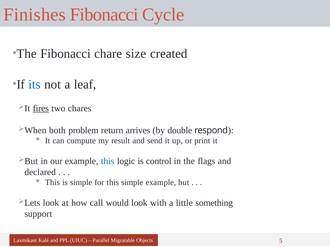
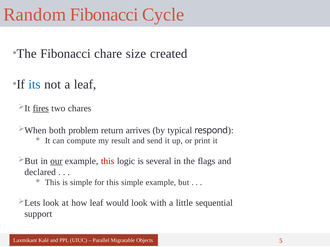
Finishes: Finishes -> Random
double: double -> typical
our underline: none -> present
this at (108, 161) colour: blue -> red
control: control -> several
how call: call -> leaf
something: something -> sequential
